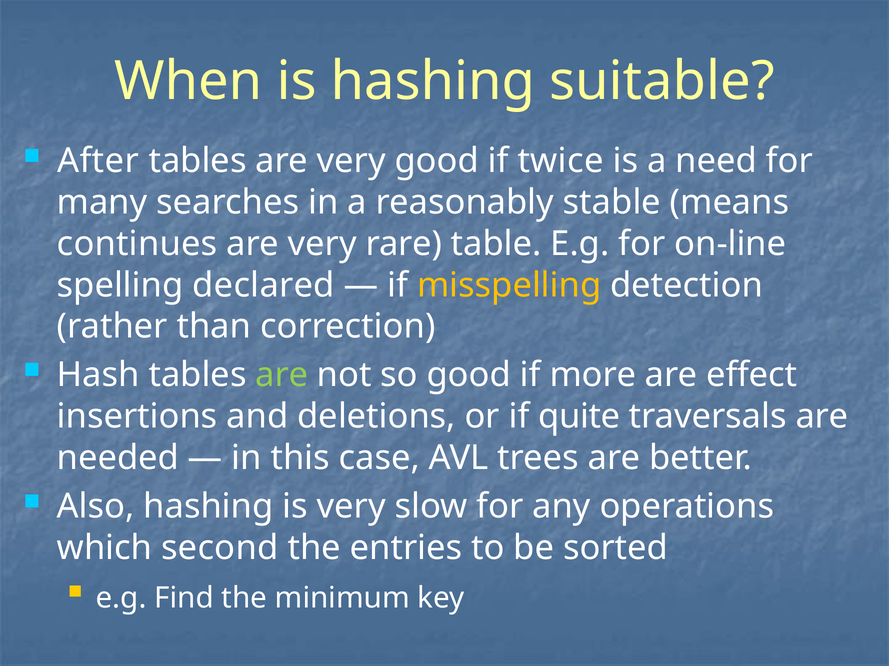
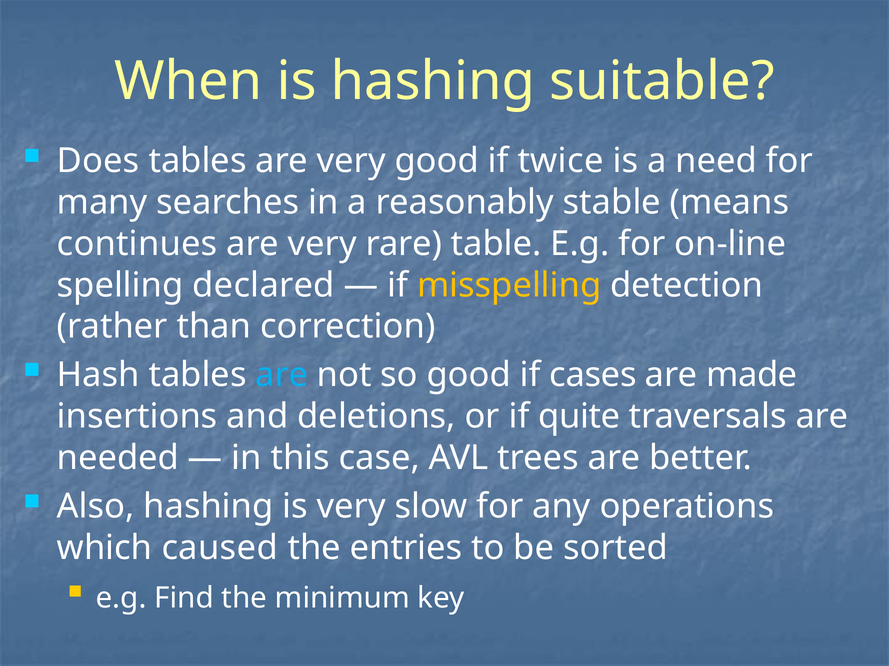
After: After -> Does
are at (282, 375) colour: light green -> light blue
more: more -> cases
effect: effect -> made
second: second -> caused
